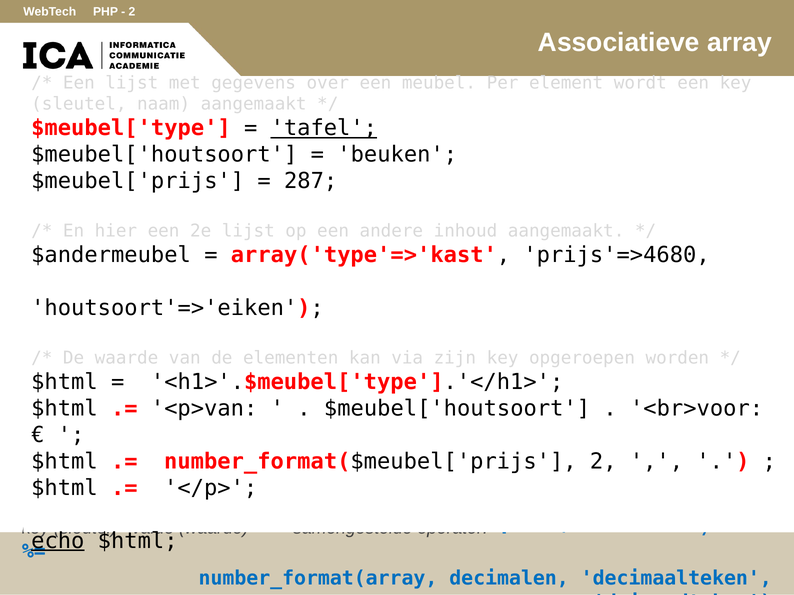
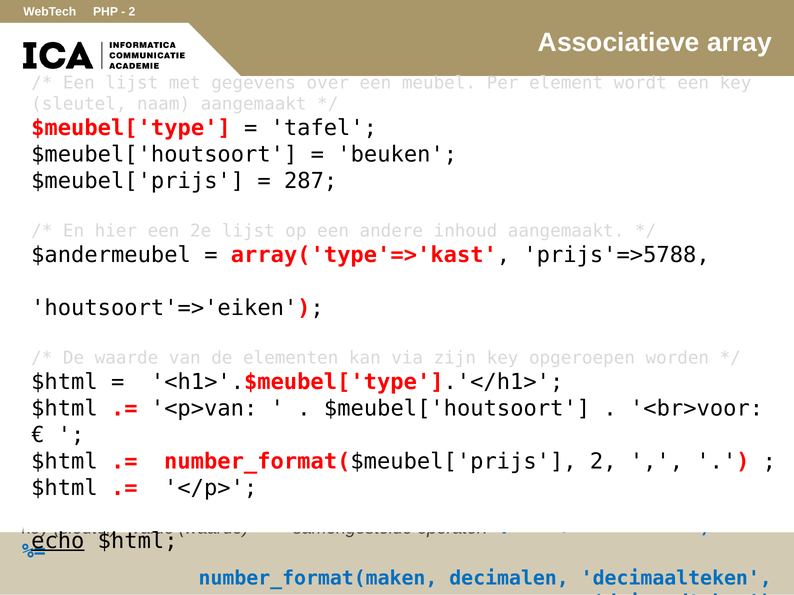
tafel underline: present -> none
prijs'=>4680: prijs'=>4680 -> prijs'=>5788
number_format(array: number_format(array -> number_format(maken
